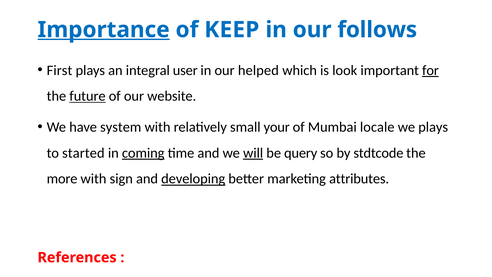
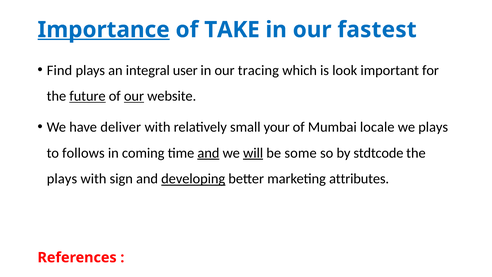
KEEP: KEEP -> TAKE
follows: follows -> fastest
First: First -> Find
helped: helped -> tracing
for underline: present -> none
our at (134, 96) underline: none -> present
system: system -> deliver
started: started -> follows
coming underline: present -> none
and at (208, 153) underline: none -> present
query: query -> some
more at (62, 179): more -> plays
